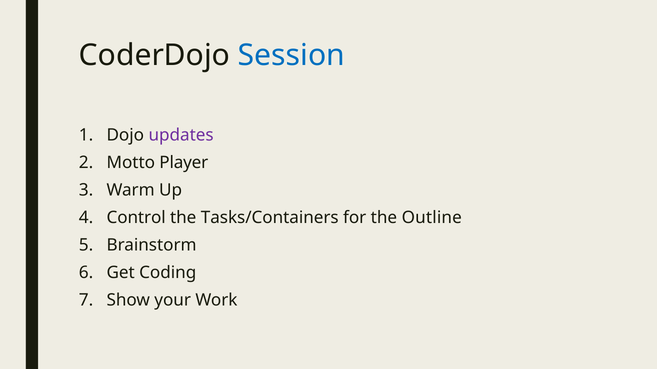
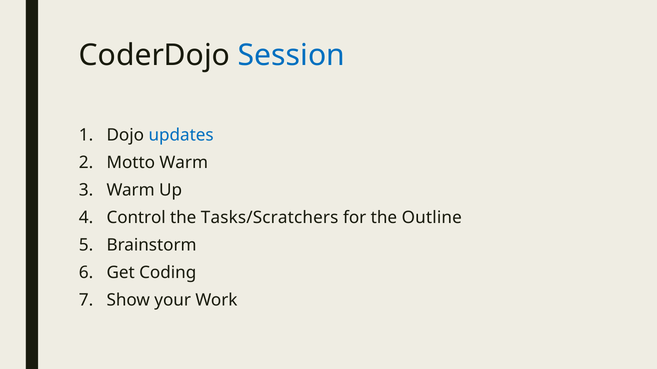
updates colour: purple -> blue
Motto Player: Player -> Warm
Tasks/Containers: Tasks/Containers -> Tasks/Scratchers
